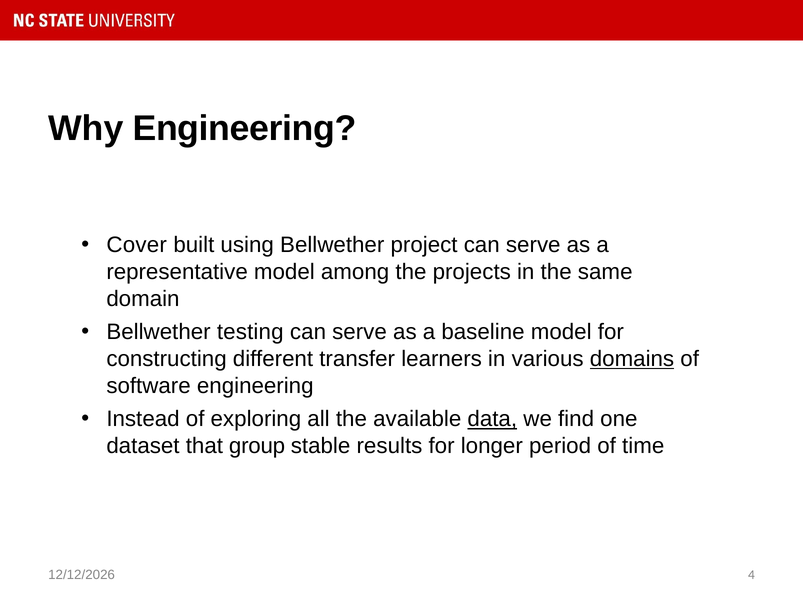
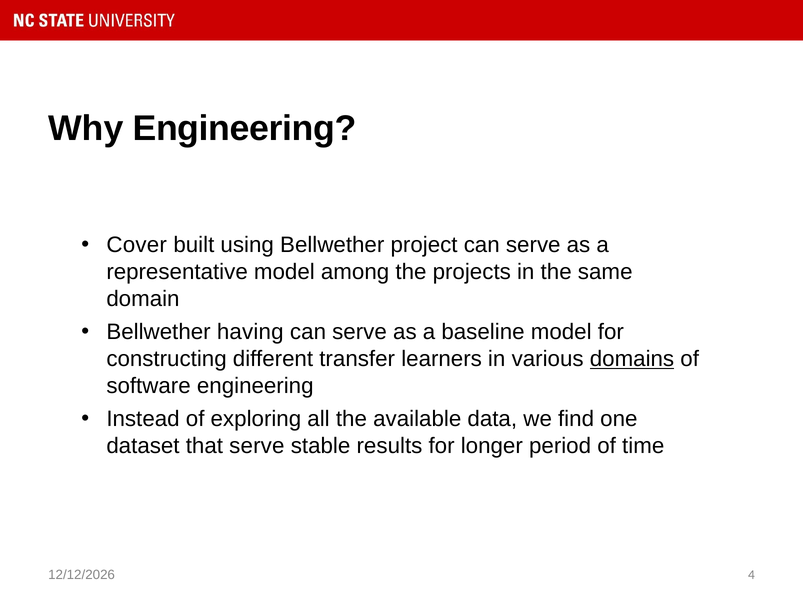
testing: testing -> having
data underline: present -> none
that group: group -> serve
